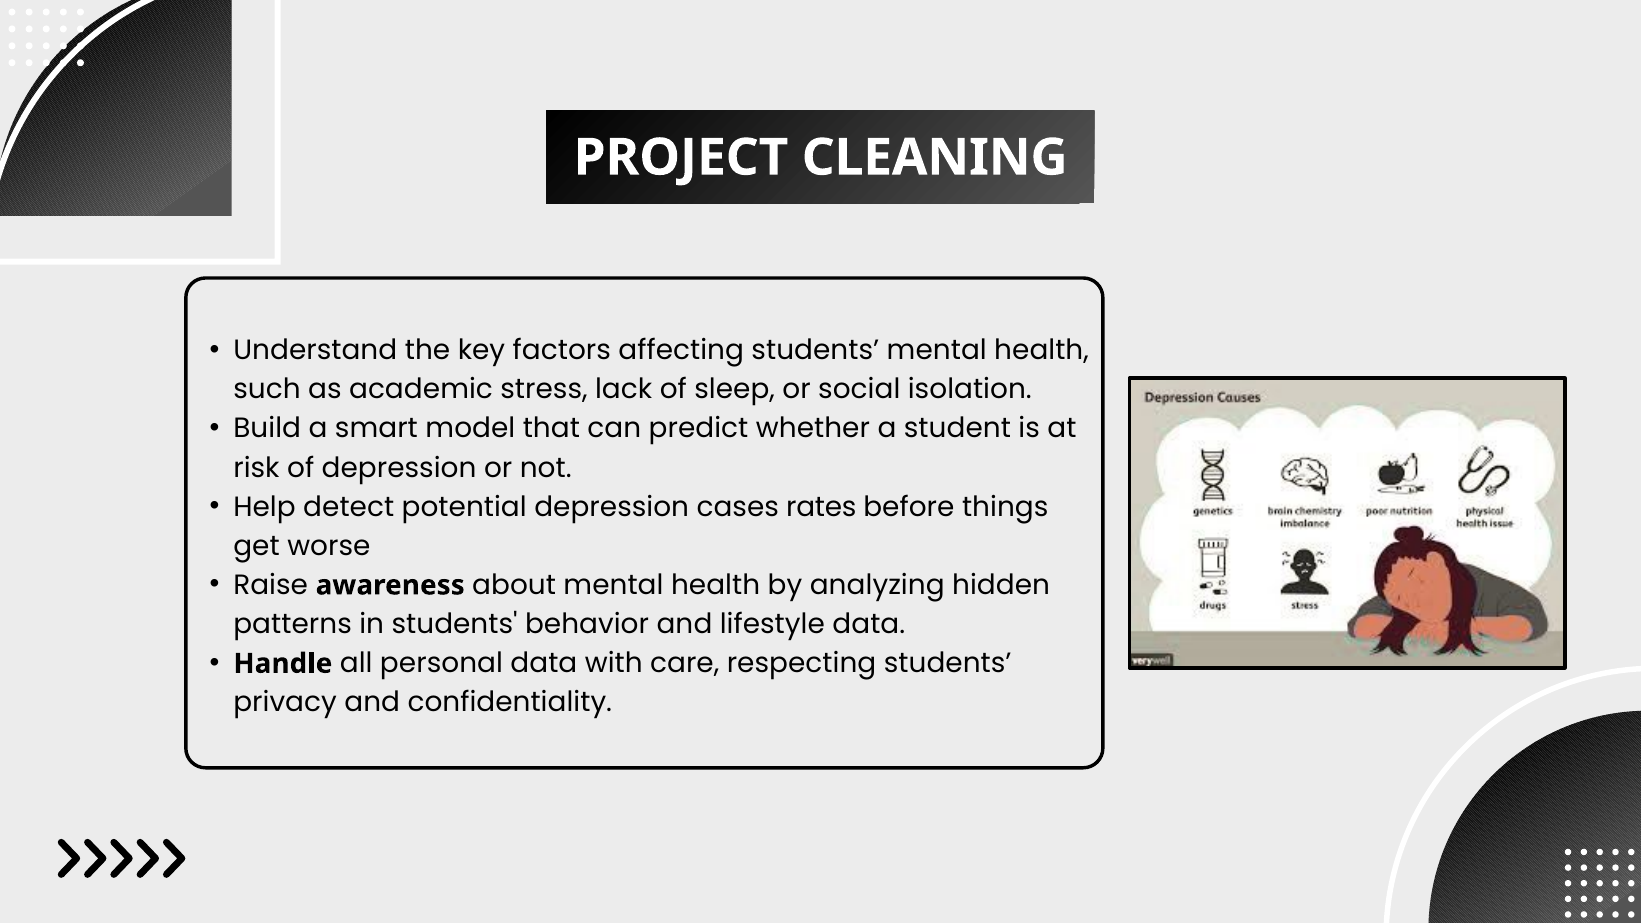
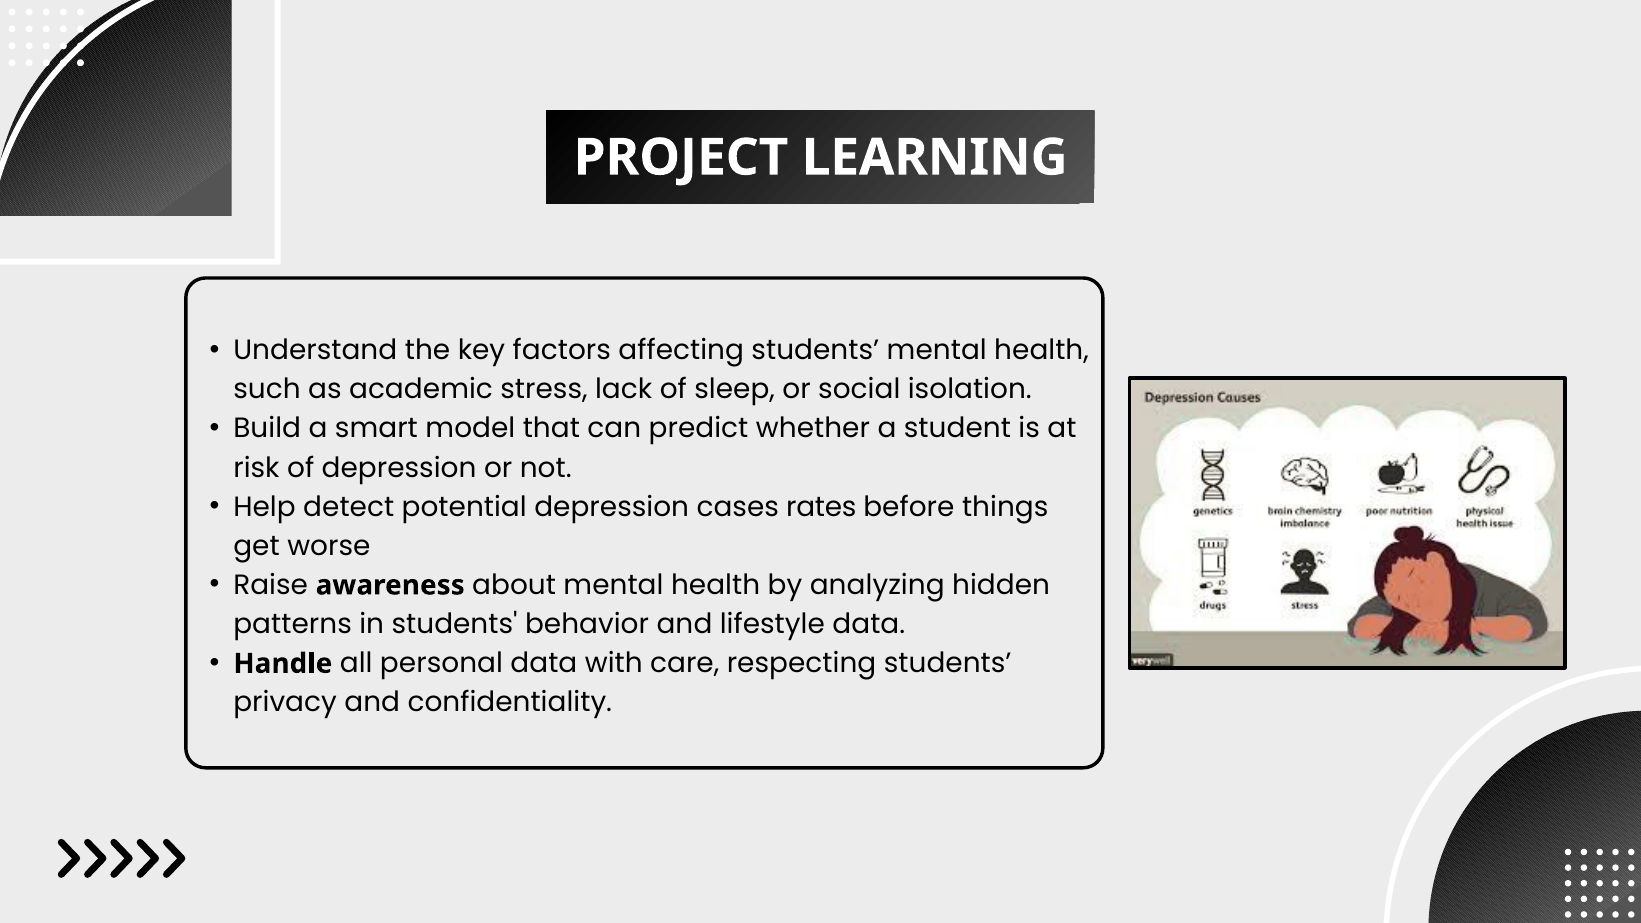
CLEANING: CLEANING -> LEARNING
